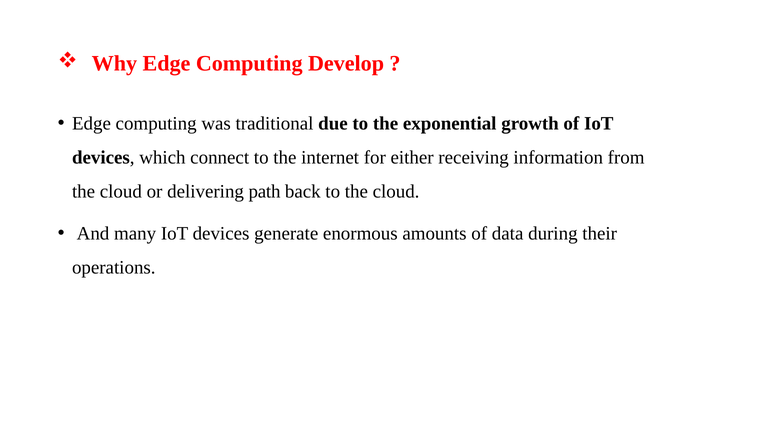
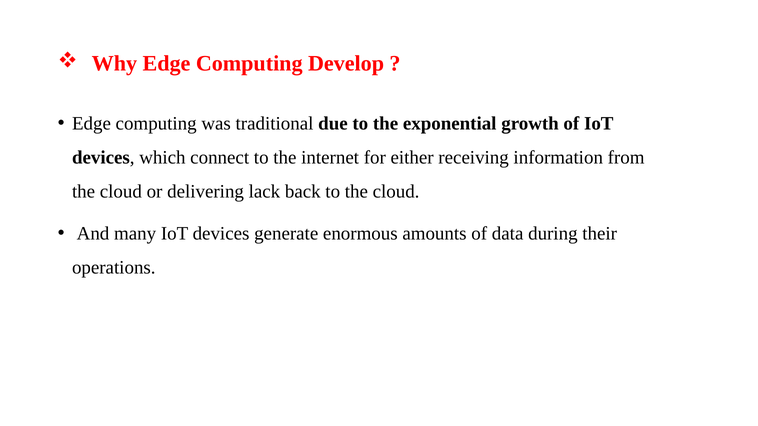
path: path -> lack
